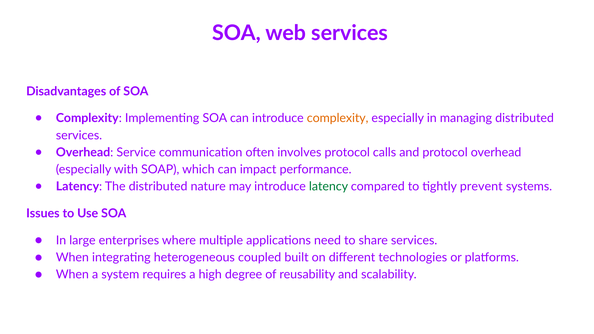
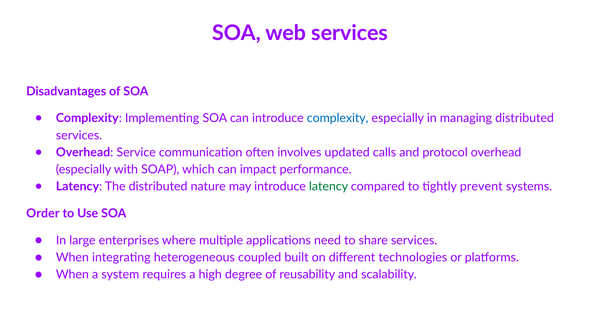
complexity at (338, 118) colour: orange -> blue
involves protocol: protocol -> updated
Issues: Issues -> Order
